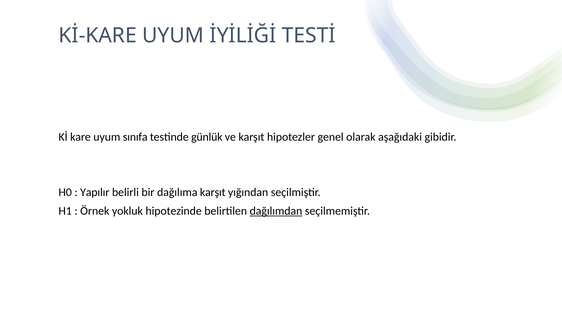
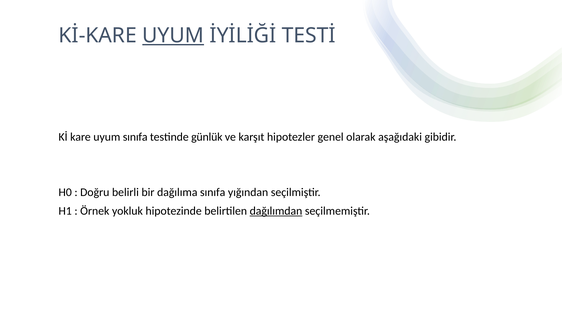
UYUM at (173, 36) underline: none -> present
Yapılır: Yapılır -> Doğru
dağılıma karşıt: karşıt -> sınıfa
